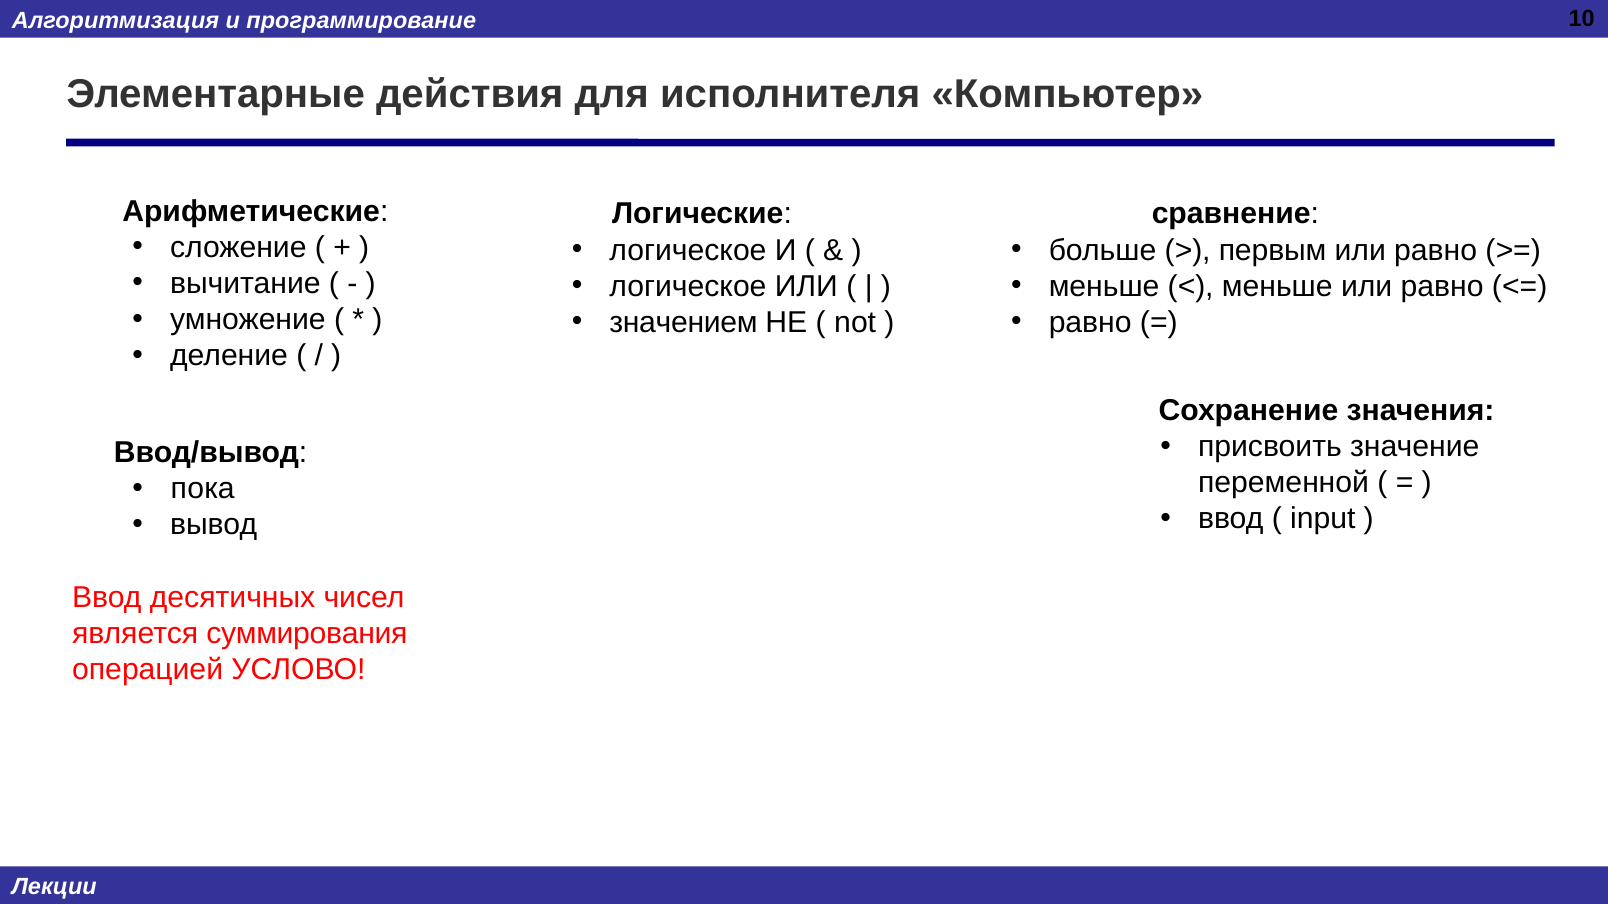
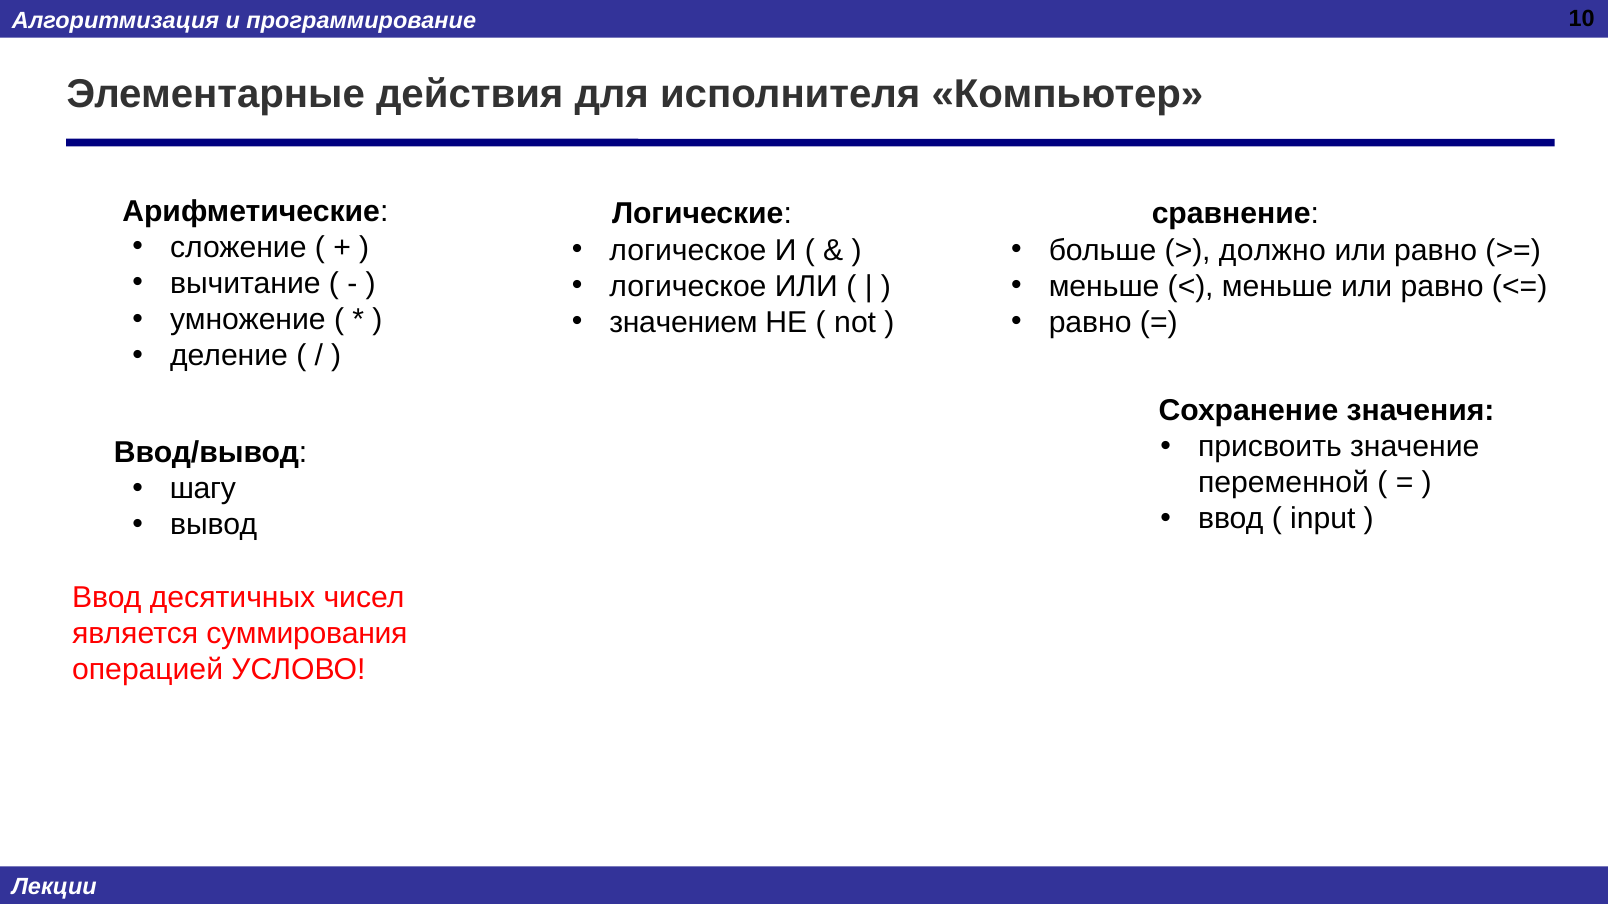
первым: первым -> должно
пока: пока -> шагу
